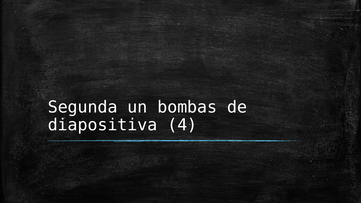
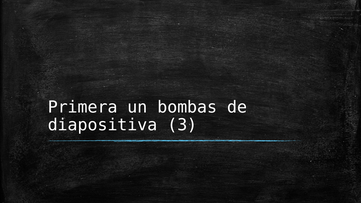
Segunda: Segunda -> Primera
4: 4 -> 3
